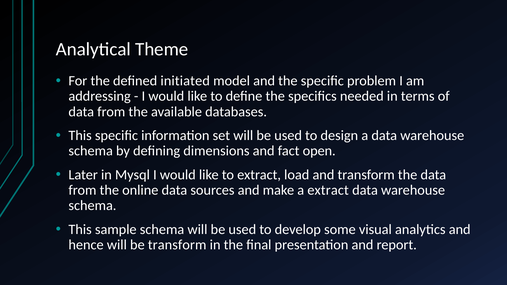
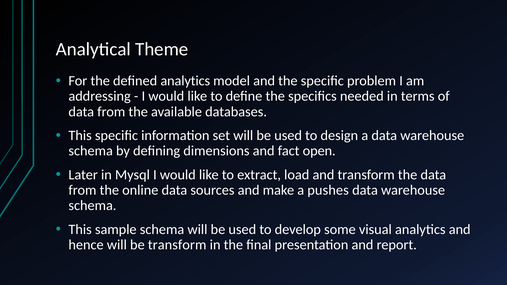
defined initiated: initiated -> analytics
a extract: extract -> pushes
